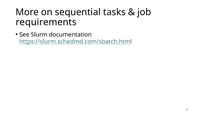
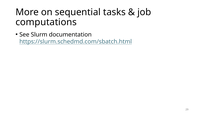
requirements: requirements -> computations
